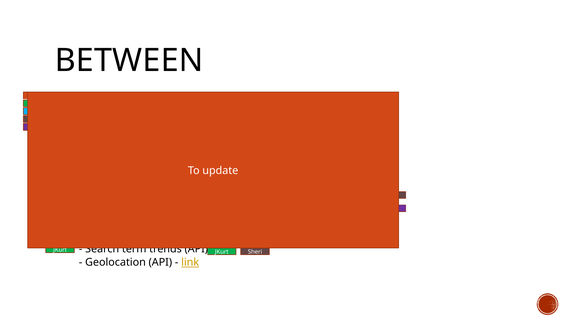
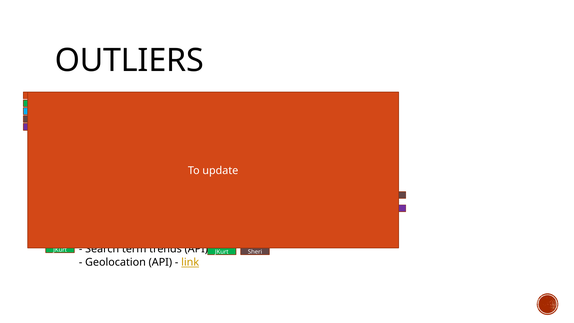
BETWEEN: BETWEEN -> OUTLIERS
